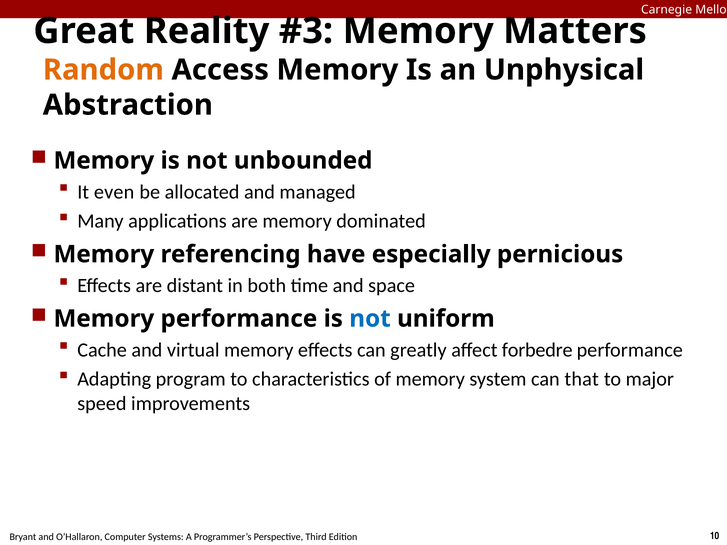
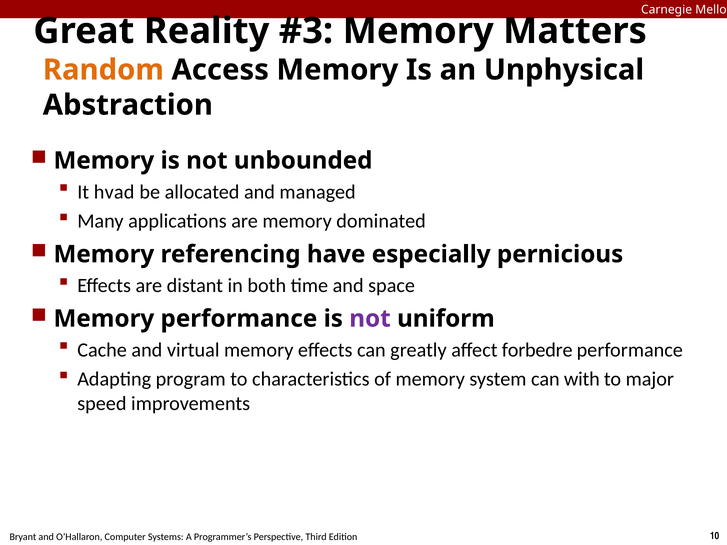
even: even -> hvad
not at (370, 319) colour: blue -> purple
that: that -> with
